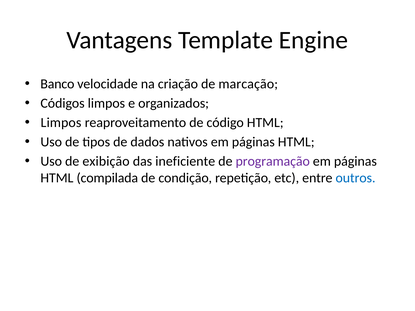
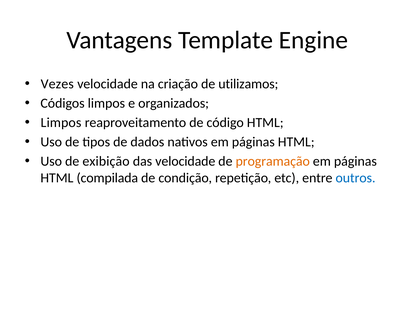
Banco: Banco -> Vezes
marcação: marcação -> utilizamos
das ineficiente: ineficiente -> velocidade
programação colour: purple -> orange
